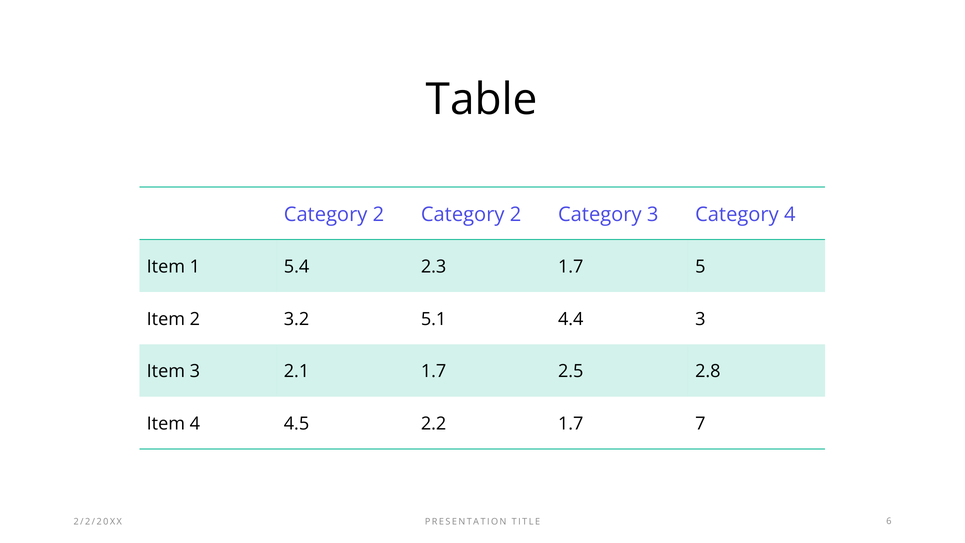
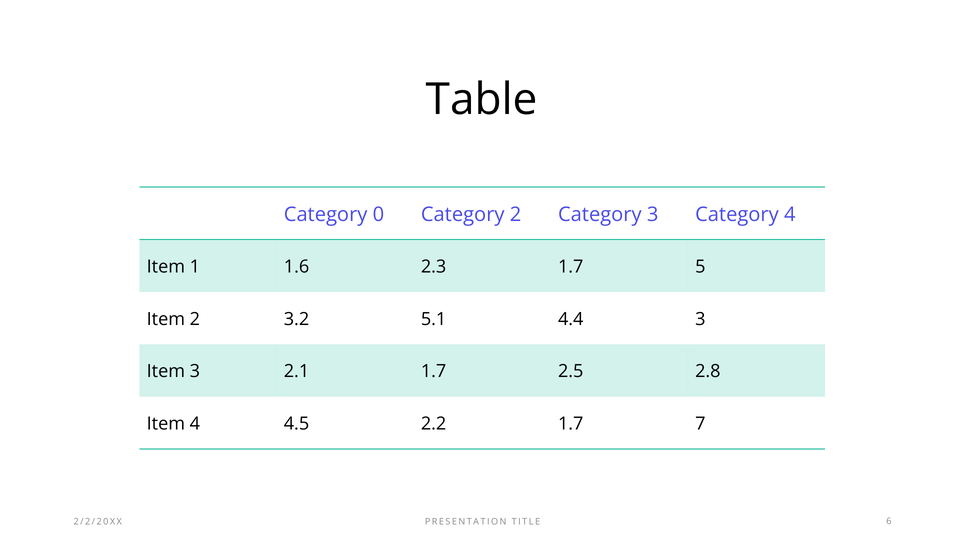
2 at (378, 214): 2 -> 0
5.4: 5.4 -> 1.6
